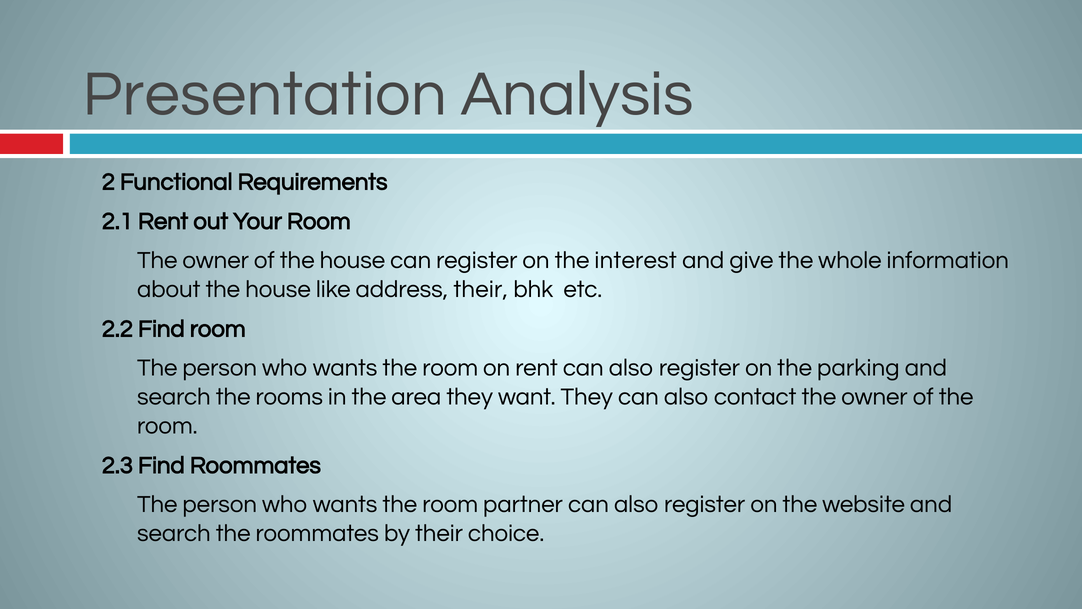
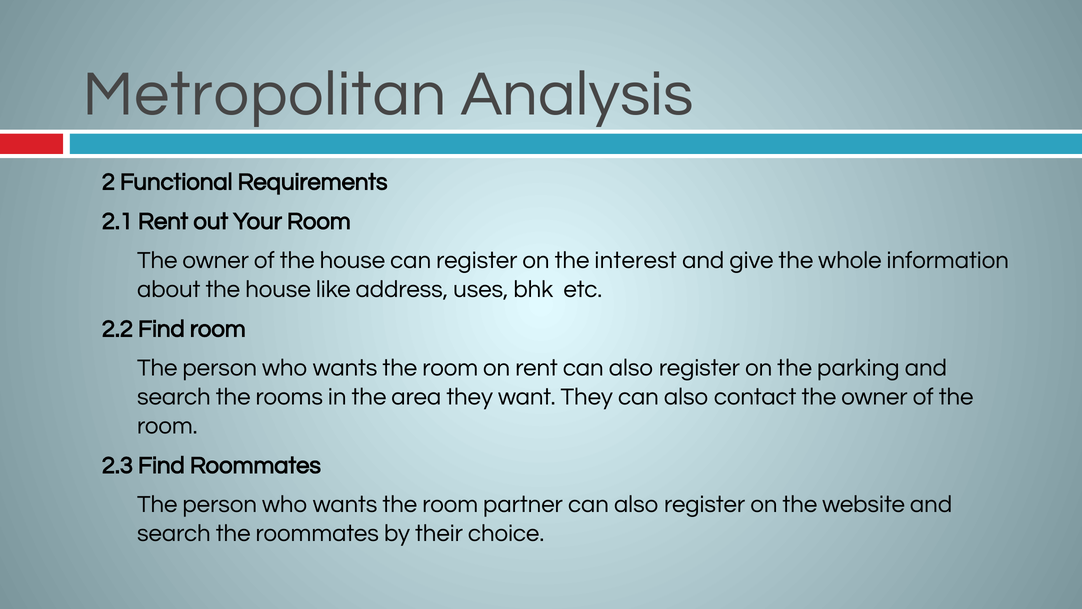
Presentation: Presentation -> Metropolitan
address their: their -> uses
